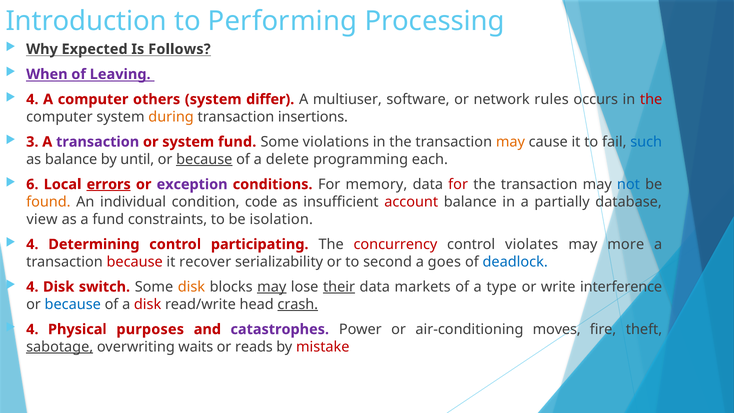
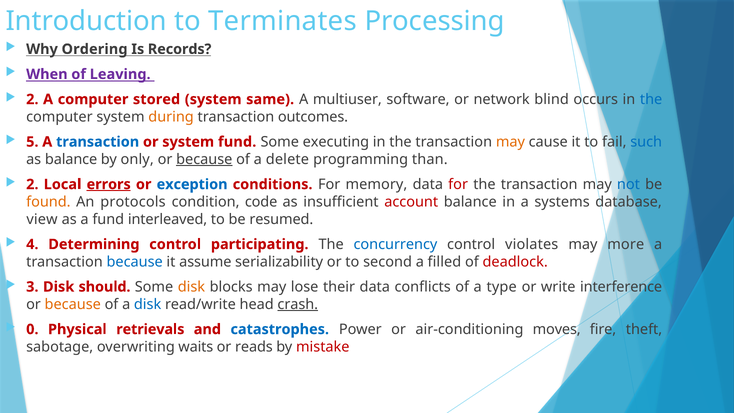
Performing: Performing -> Terminates
Expected: Expected -> Ordering
Follows: Follows -> Records
4 at (32, 99): 4 -> 2
others: others -> stored
differ: differ -> same
rules: rules -> blind
the at (651, 99) colour: red -> blue
insertions: insertions -> outcomes
3: 3 -> 5
transaction at (98, 142) colour: purple -> blue
violations: violations -> executing
until: until -> only
each: each -> than
6 at (32, 184): 6 -> 2
exception colour: purple -> blue
individual: individual -> protocols
partially: partially -> systems
constraints: constraints -> interleaved
isolation: isolation -> resumed
concurrency colour: red -> blue
because at (135, 262) colour: red -> blue
recover: recover -> assume
goes: goes -> filled
deadlock colour: blue -> red
4 at (32, 287): 4 -> 3
switch: switch -> should
may at (272, 287) underline: present -> none
their underline: present -> none
markets: markets -> conflicts
because at (73, 304) colour: blue -> orange
disk at (148, 304) colour: red -> blue
4 at (32, 329): 4 -> 0
purposes: purposes -> retrievals
catastrophes colour: purple -> blue
sabotage underline: present -> none
